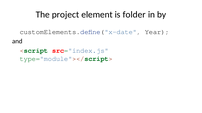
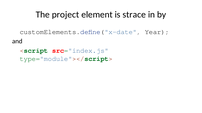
folder: folder -> strace
